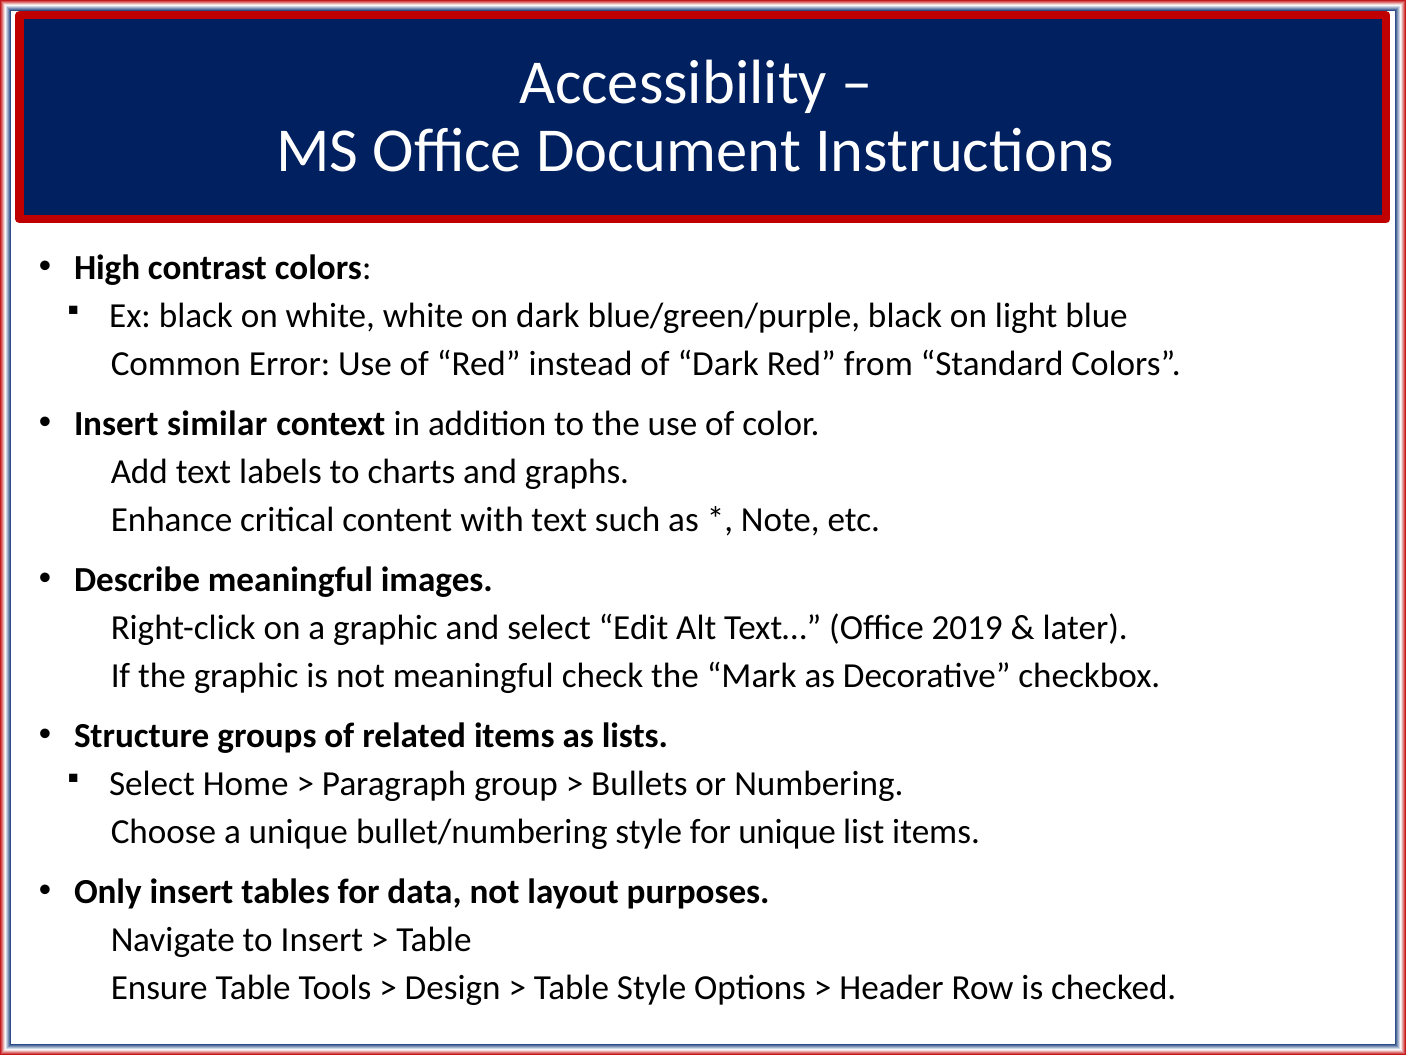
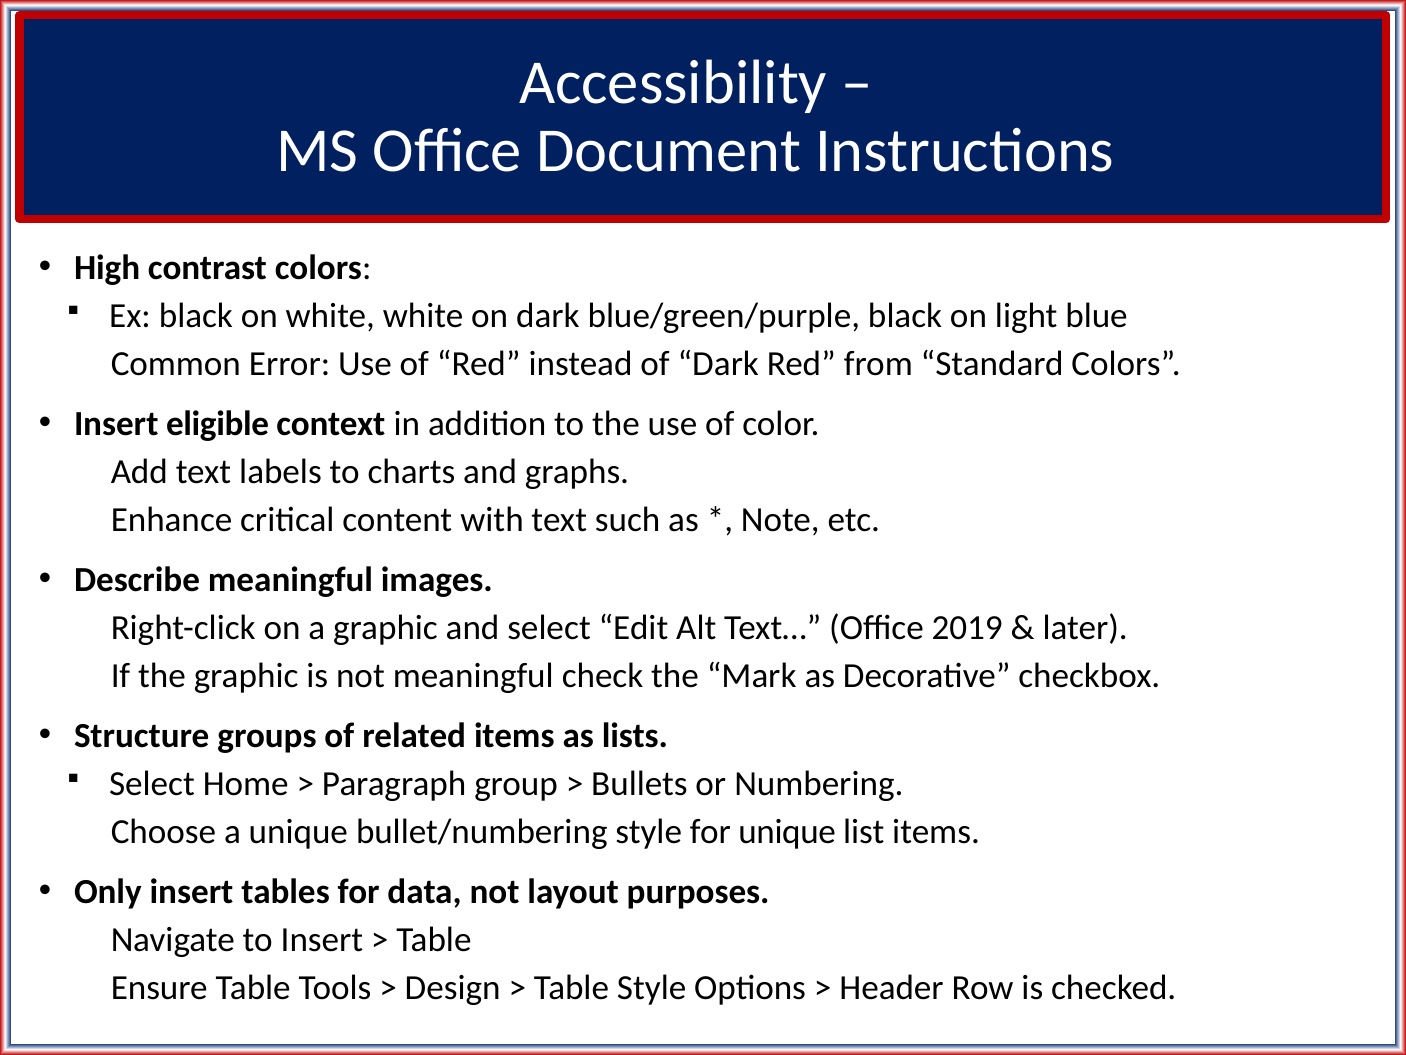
similar: similar -> eligible
